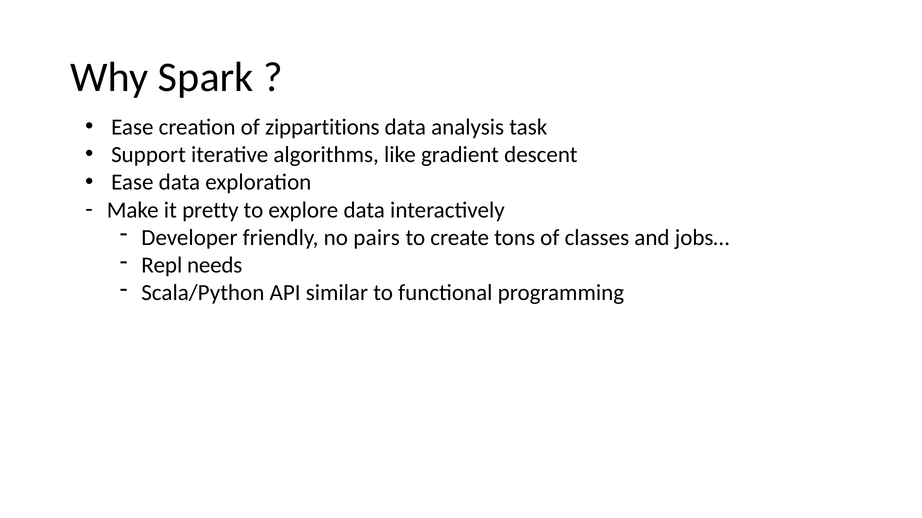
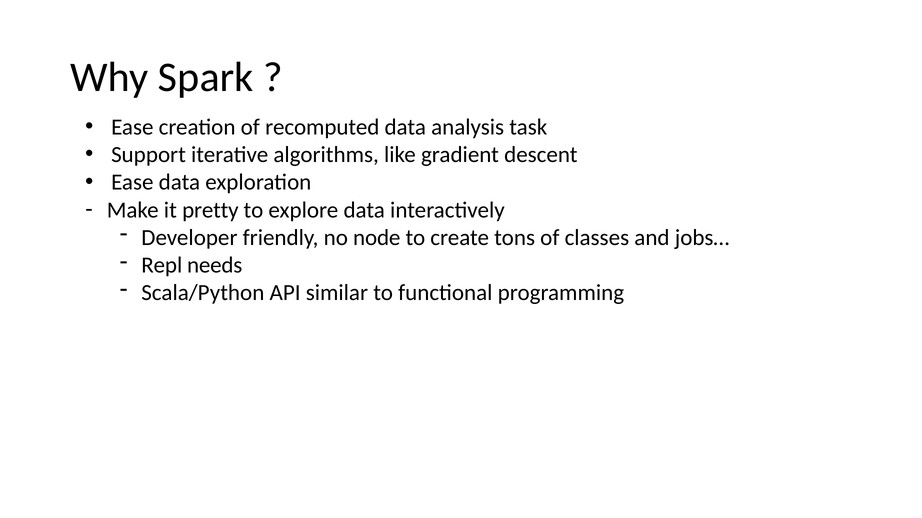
zippartitions: zippartitions -> recomputed
pairs: pairs -> node
